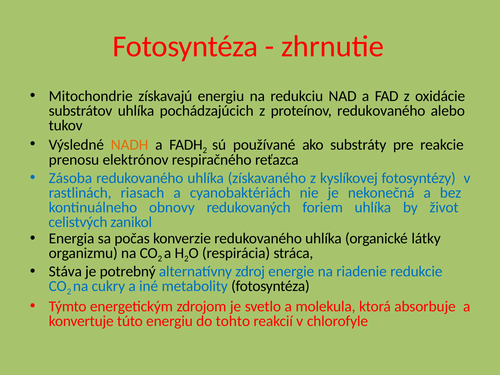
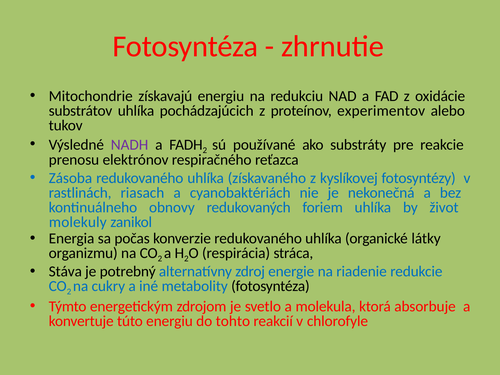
proteínov redukovaného: redukovaného -> experimentov
NADH colour: orange -> purple
celistvých: celistvých -> molekuly
